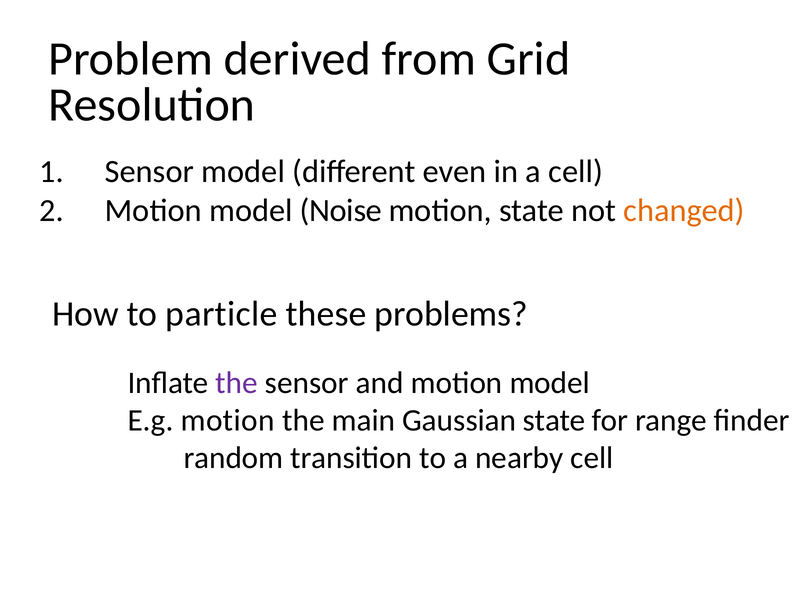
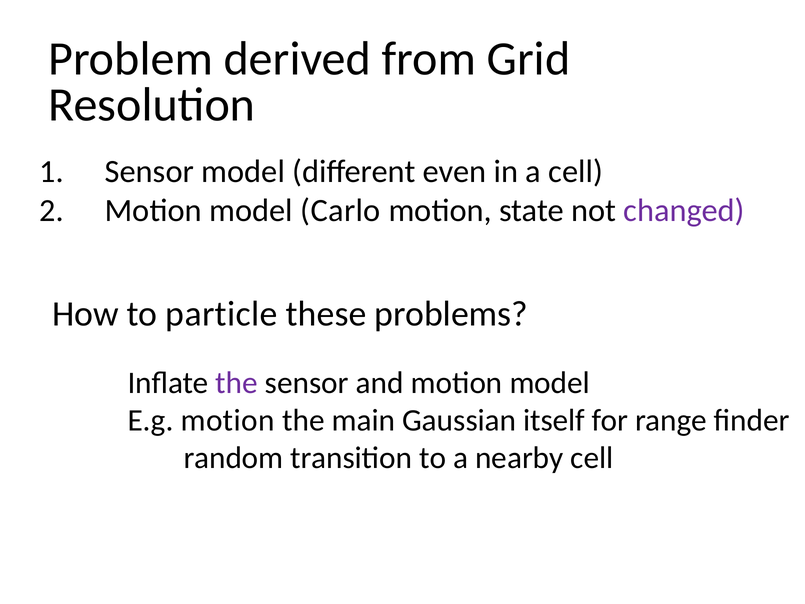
Noise: Noise -> Carlo
changed colour: orange -> purple
Gaussian state: state -> itself
